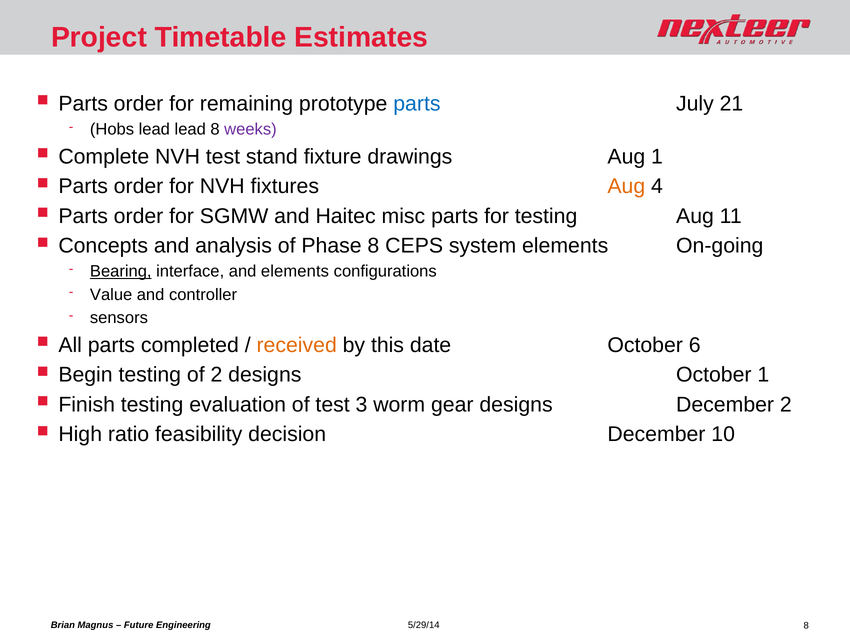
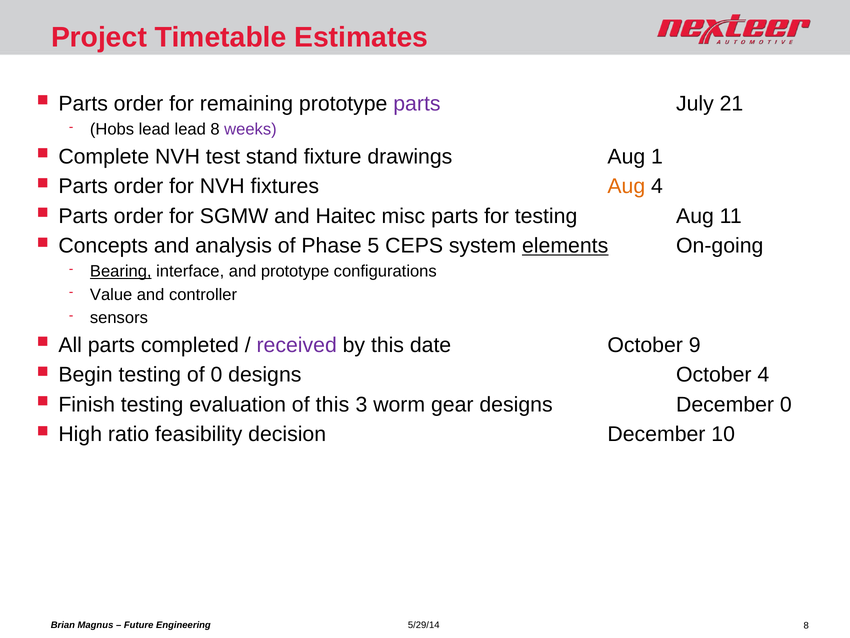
parts at (417, 103) colour: blue -> purple
Phase 8: 8 -> 5
elements at (565, 246) underline: none -> present
and elements: elements -> prototype
received colour: orange -> purple
6: 6 -> 9
of 2: 2 -> 0
October 1: 1 -> 4
of test: test -> this
December 2: 2 -> 0
